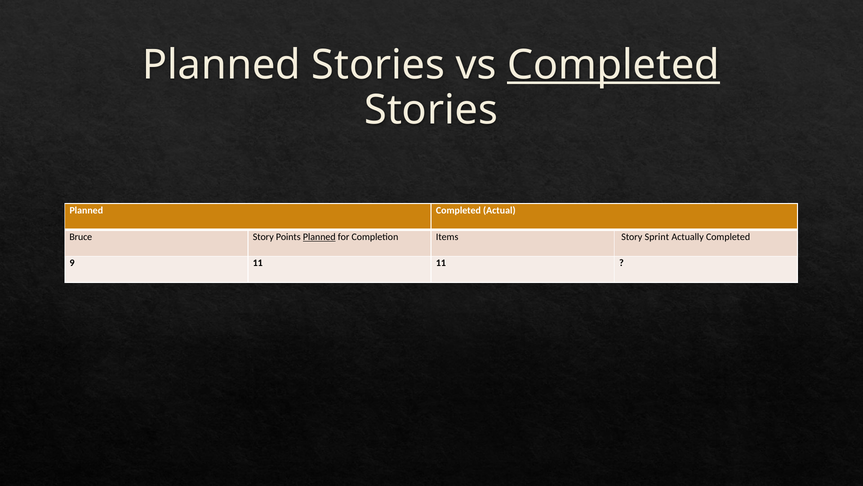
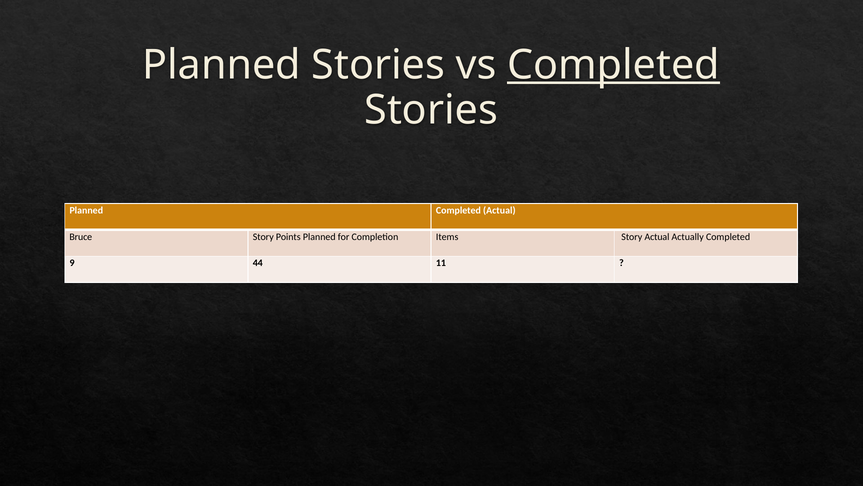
Planned at (319, 237) underline: present -> none
Story Sprint: Sprint -> Actual
9 11: 11 -> 44
